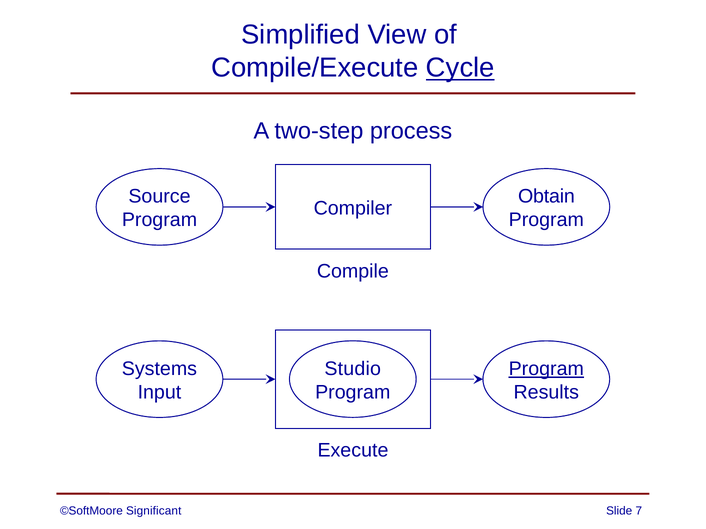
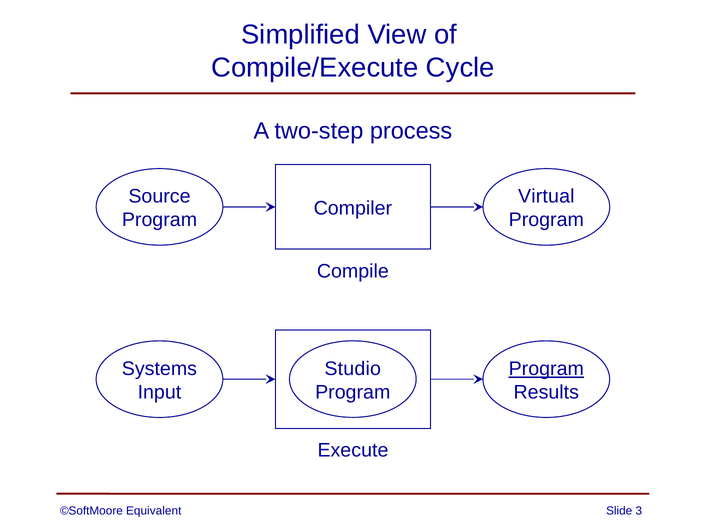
Cycle underline: present -> none
Obtain: Obtain -> Virtual
Significant: Significant -> Equivalent
7: 7 -> 3
